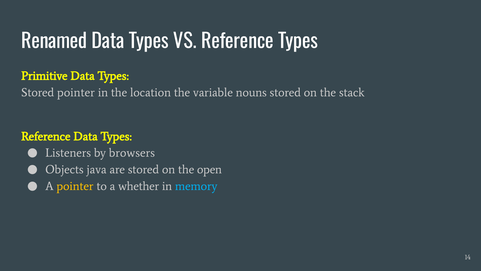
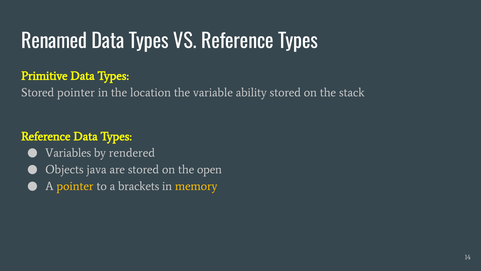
nouns: nouns -> ability
Listeners: Listeners -> Variables
browsers: browsers -> rendered
whether: whether -> brackets
memory colour: light blue -> yellow
